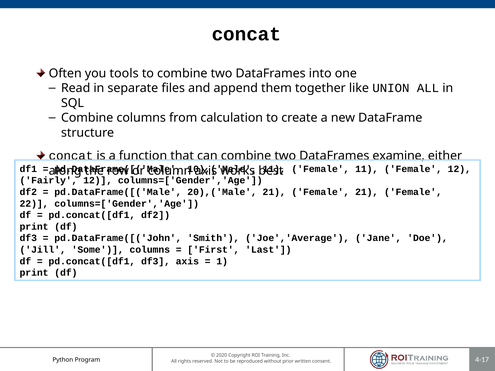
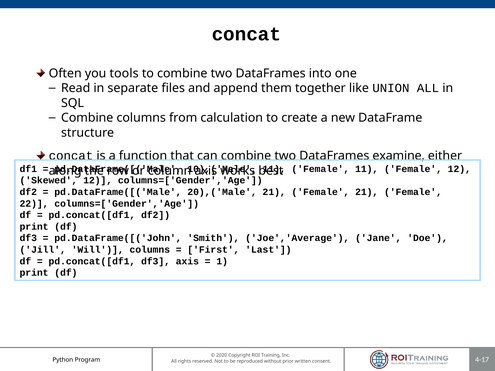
Fairly: Fairly -> Skewed
Some: Some -> Will
